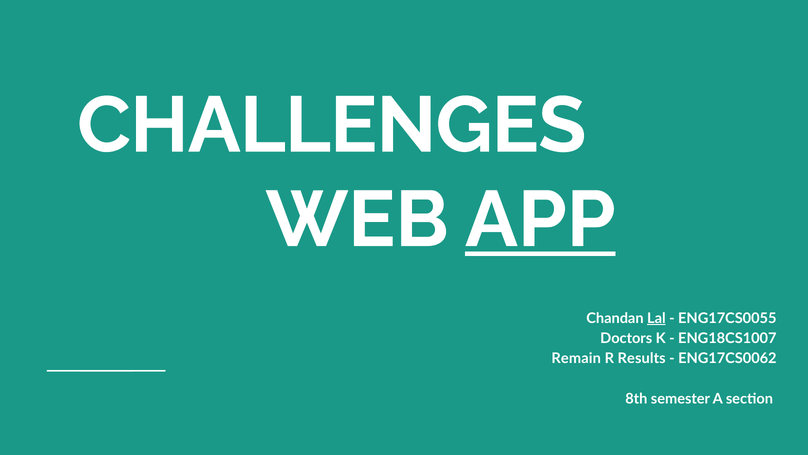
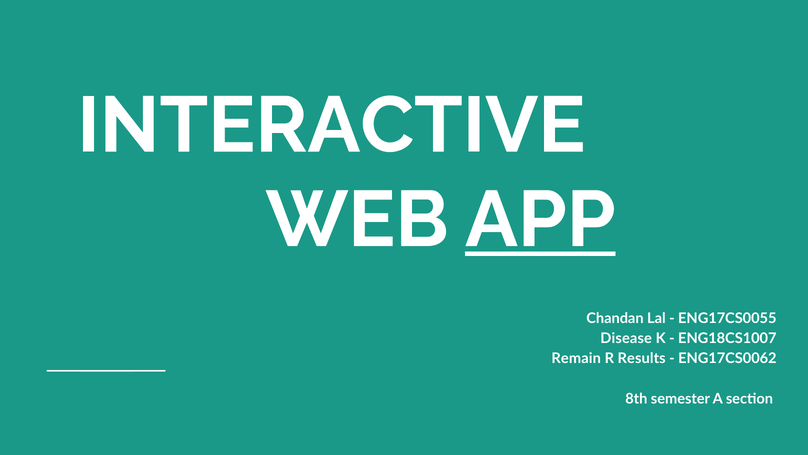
CHALLENGES: CHALLENGES -> INTERACTIVE
Lal underline: present -> none
Doctors: Doctors -> Disease
